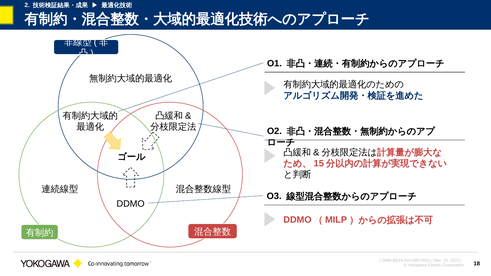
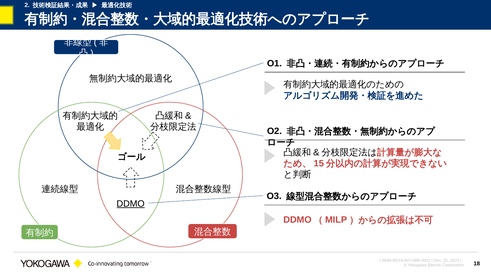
DDMO underline: none -> present
